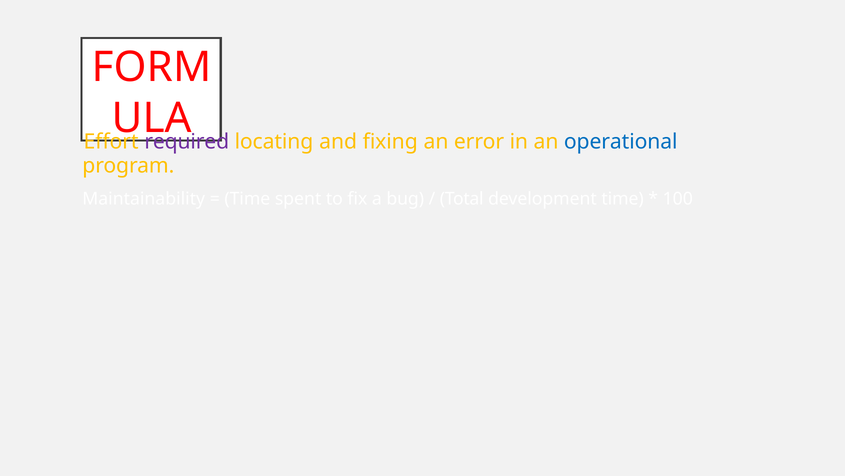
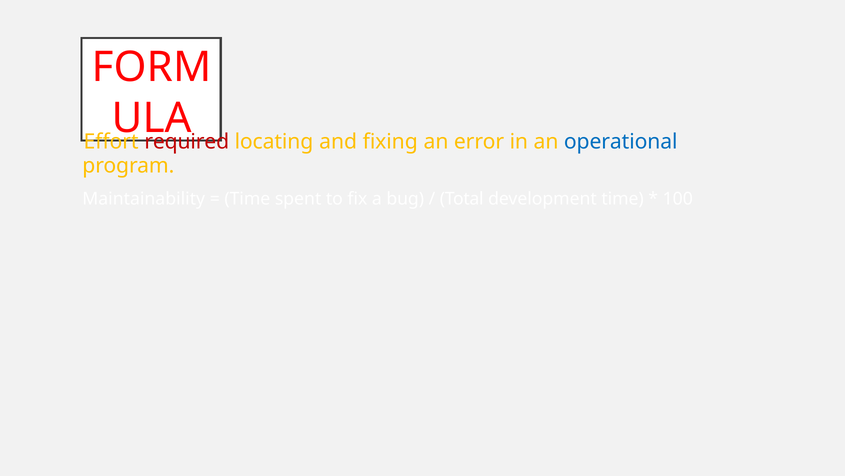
required colour: purple -> red
